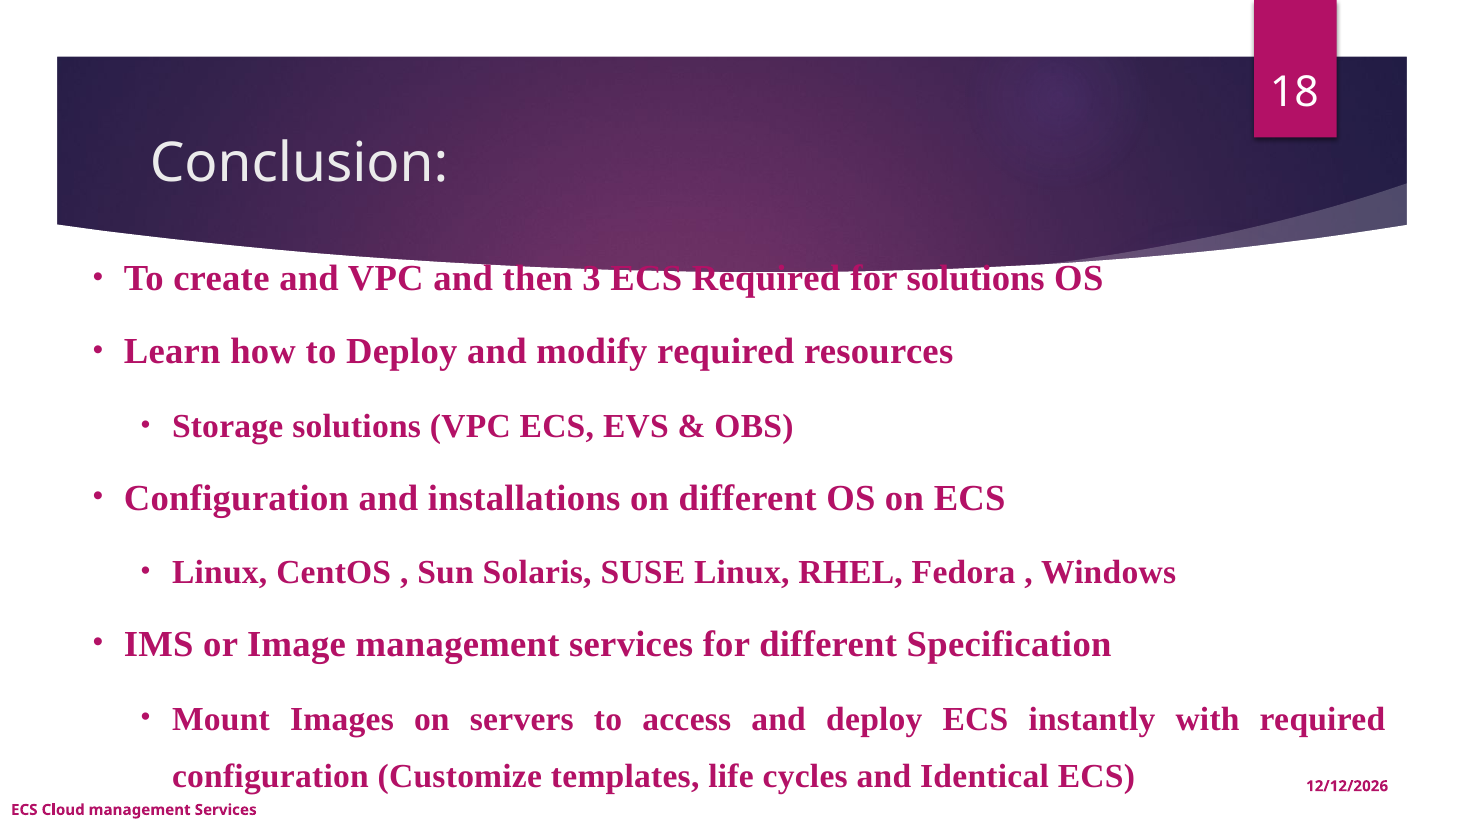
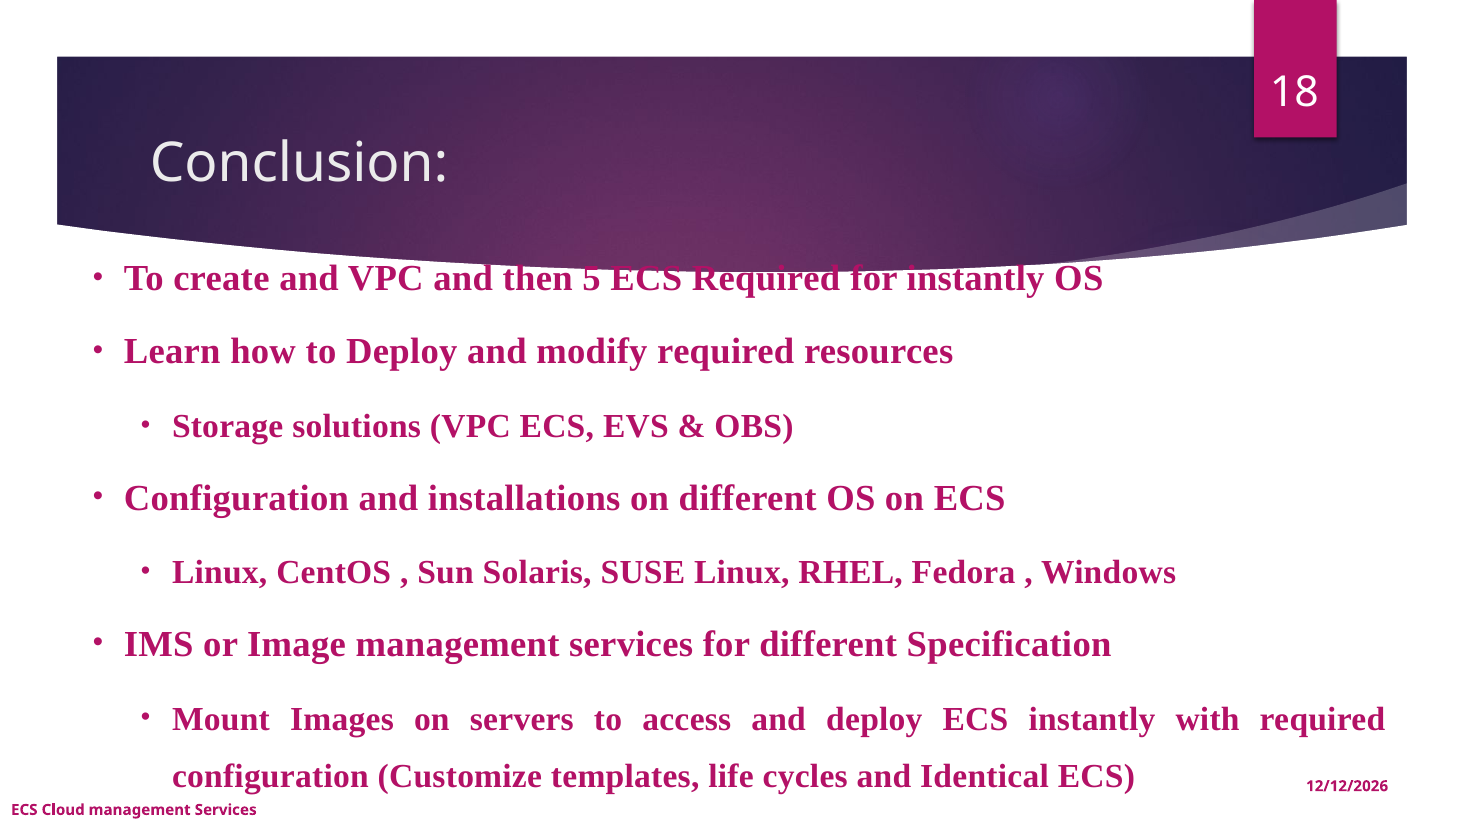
3: 3 -> 5
for solutions: solutions -> instantly
